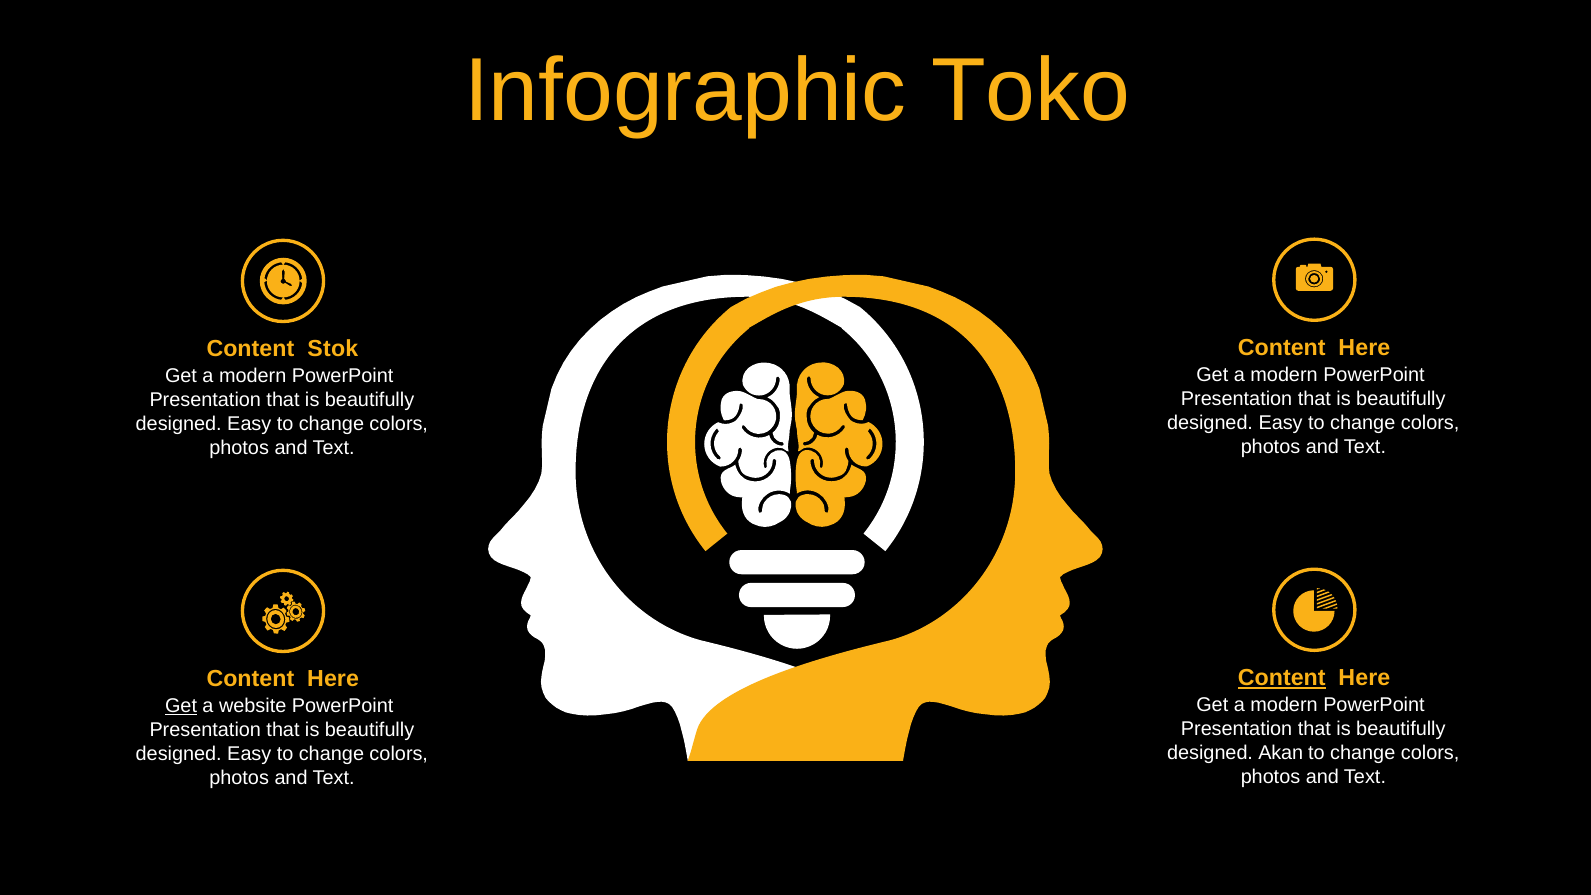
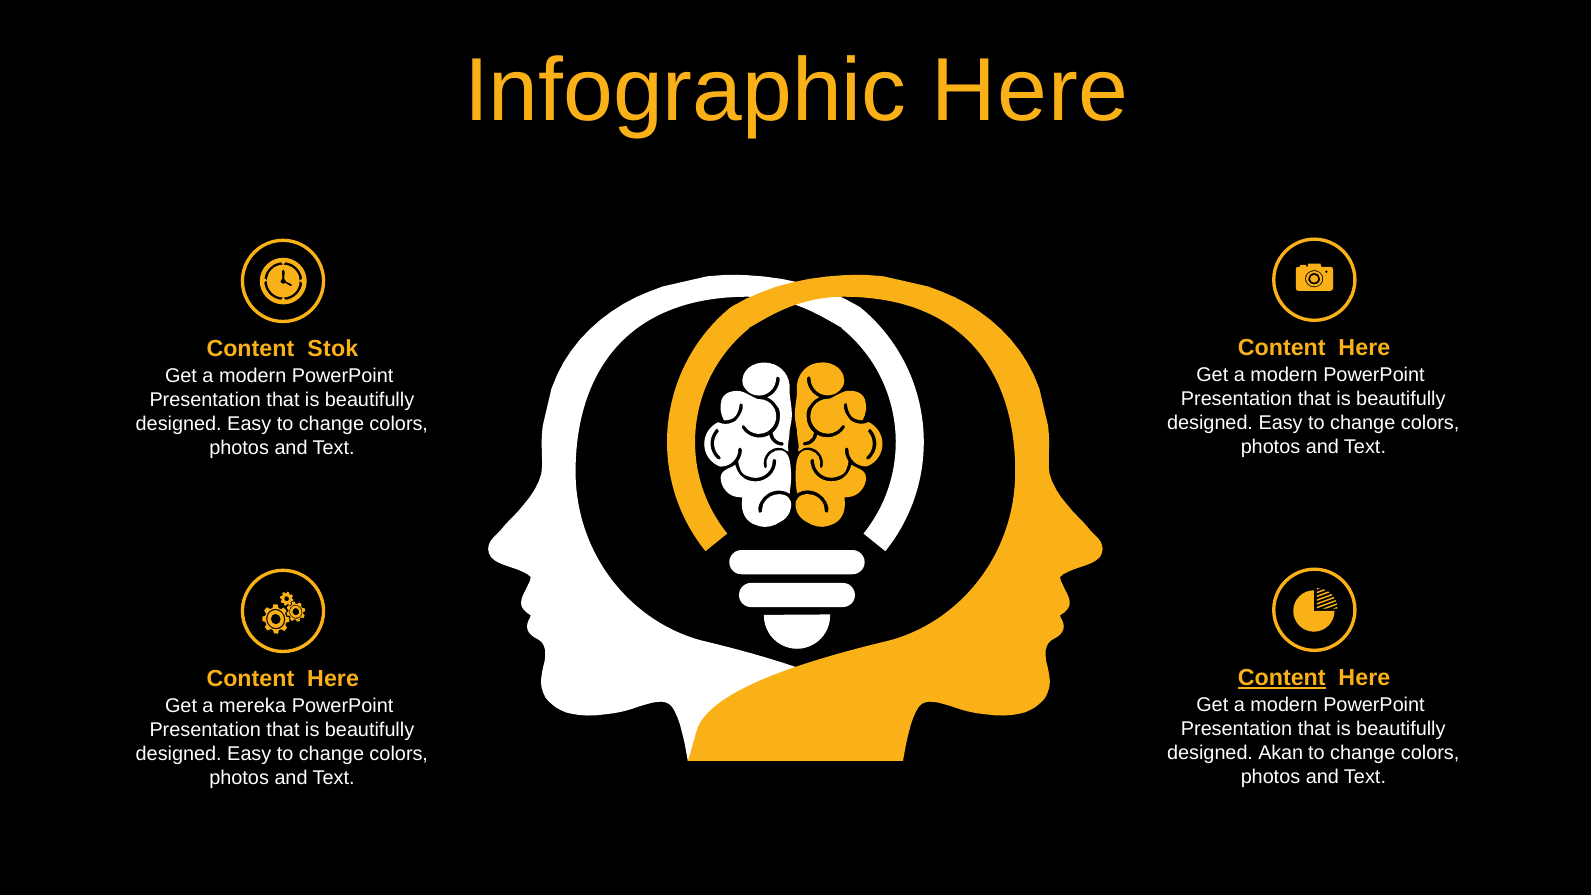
Infographic Toko: Toko -> Here
Get at (181, 706) underline: present -> none
website: website -> mereka
